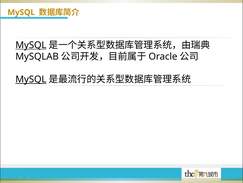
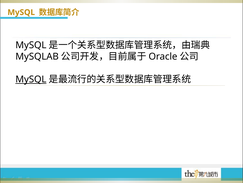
MySQL at (31, 45) underline: present -> none
